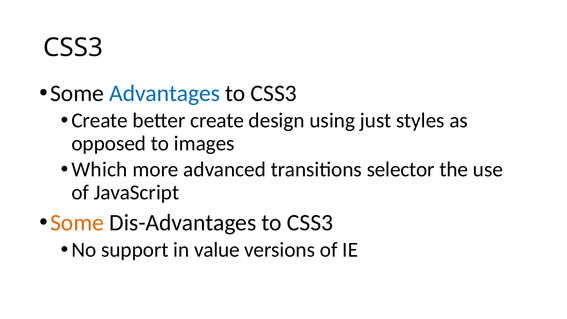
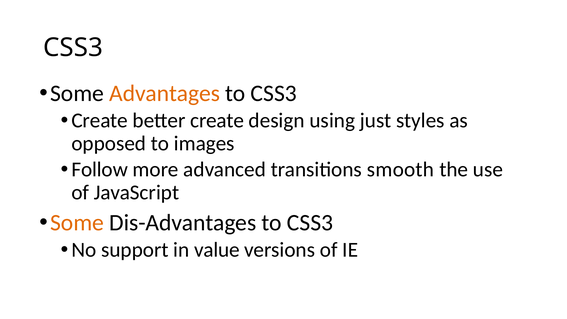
Advantages colour: blue -> orange
Which: Which -> Follow
selector: selector -> smooth
